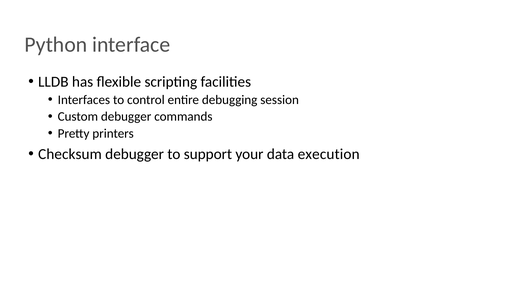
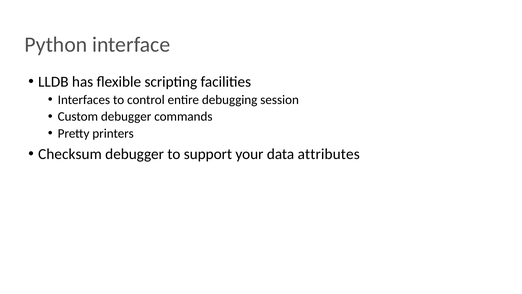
execution: execution -> attributes
